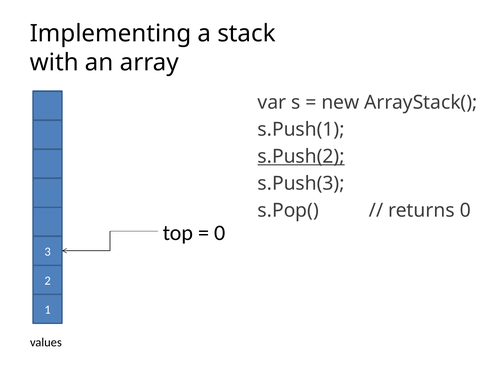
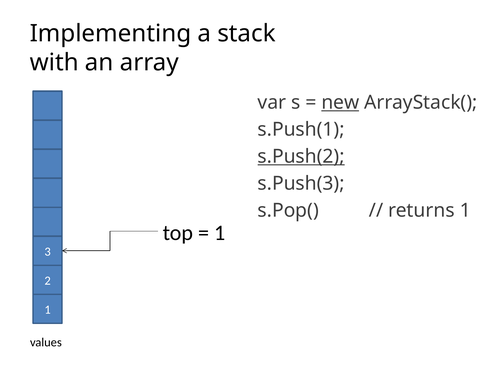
new underline: none -> present
returns 0: 0 -> 1
0 at (220, 233): 0 -> 1
